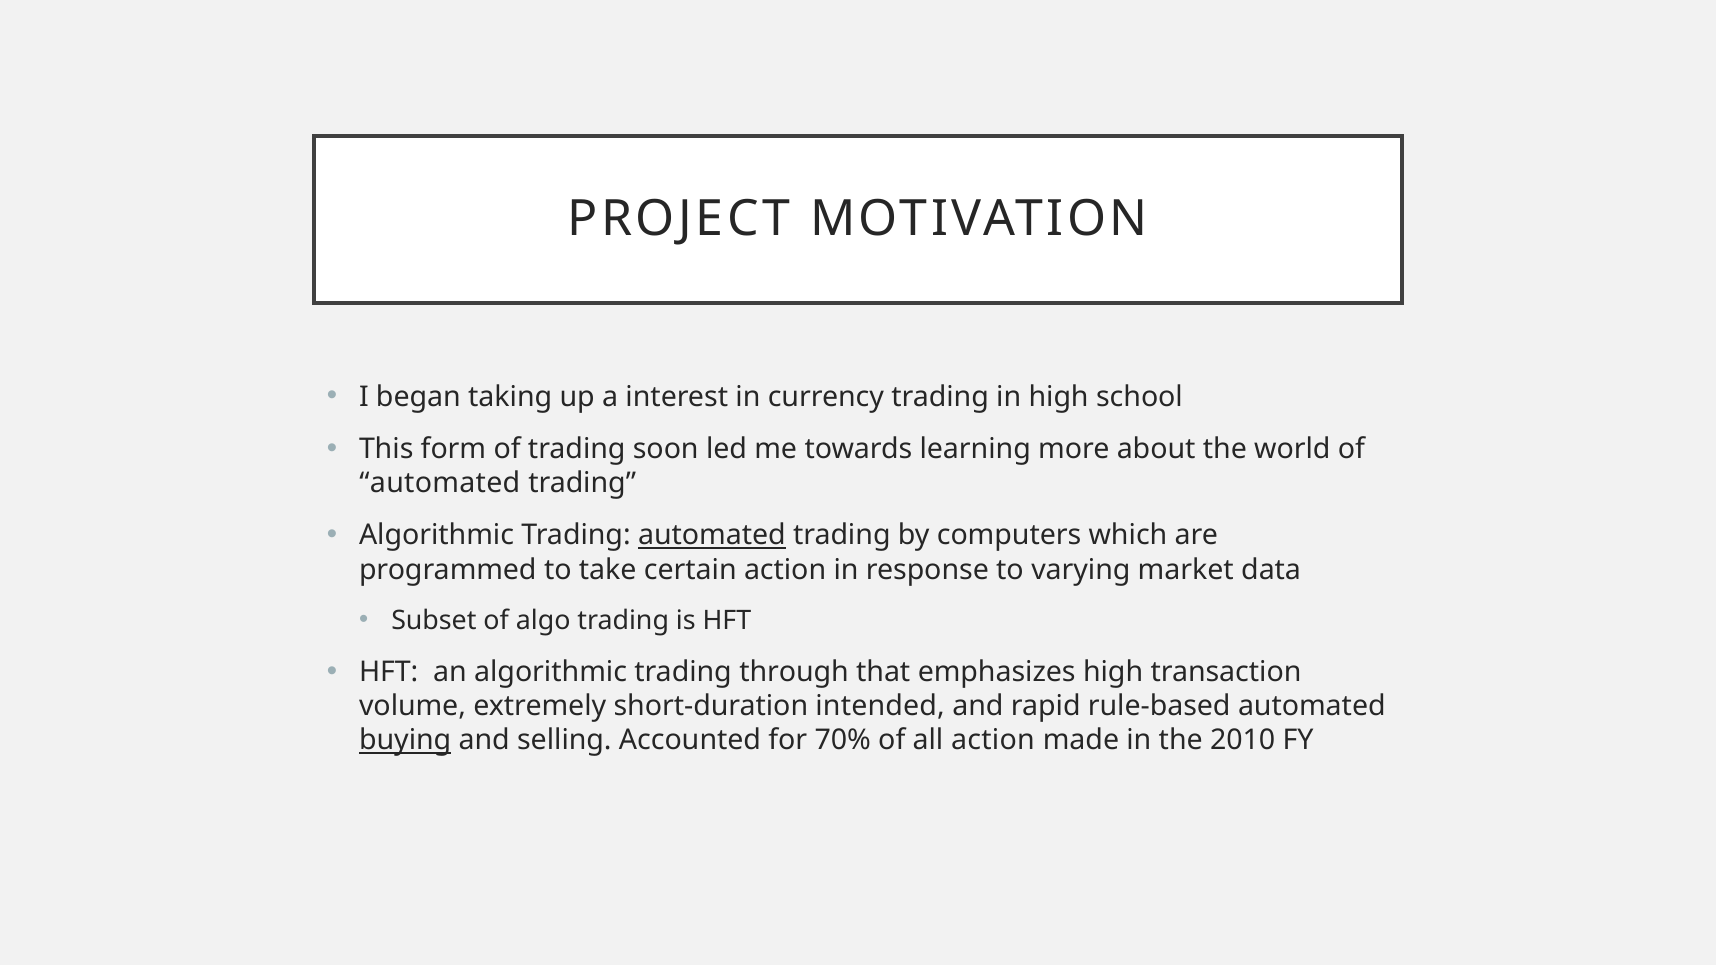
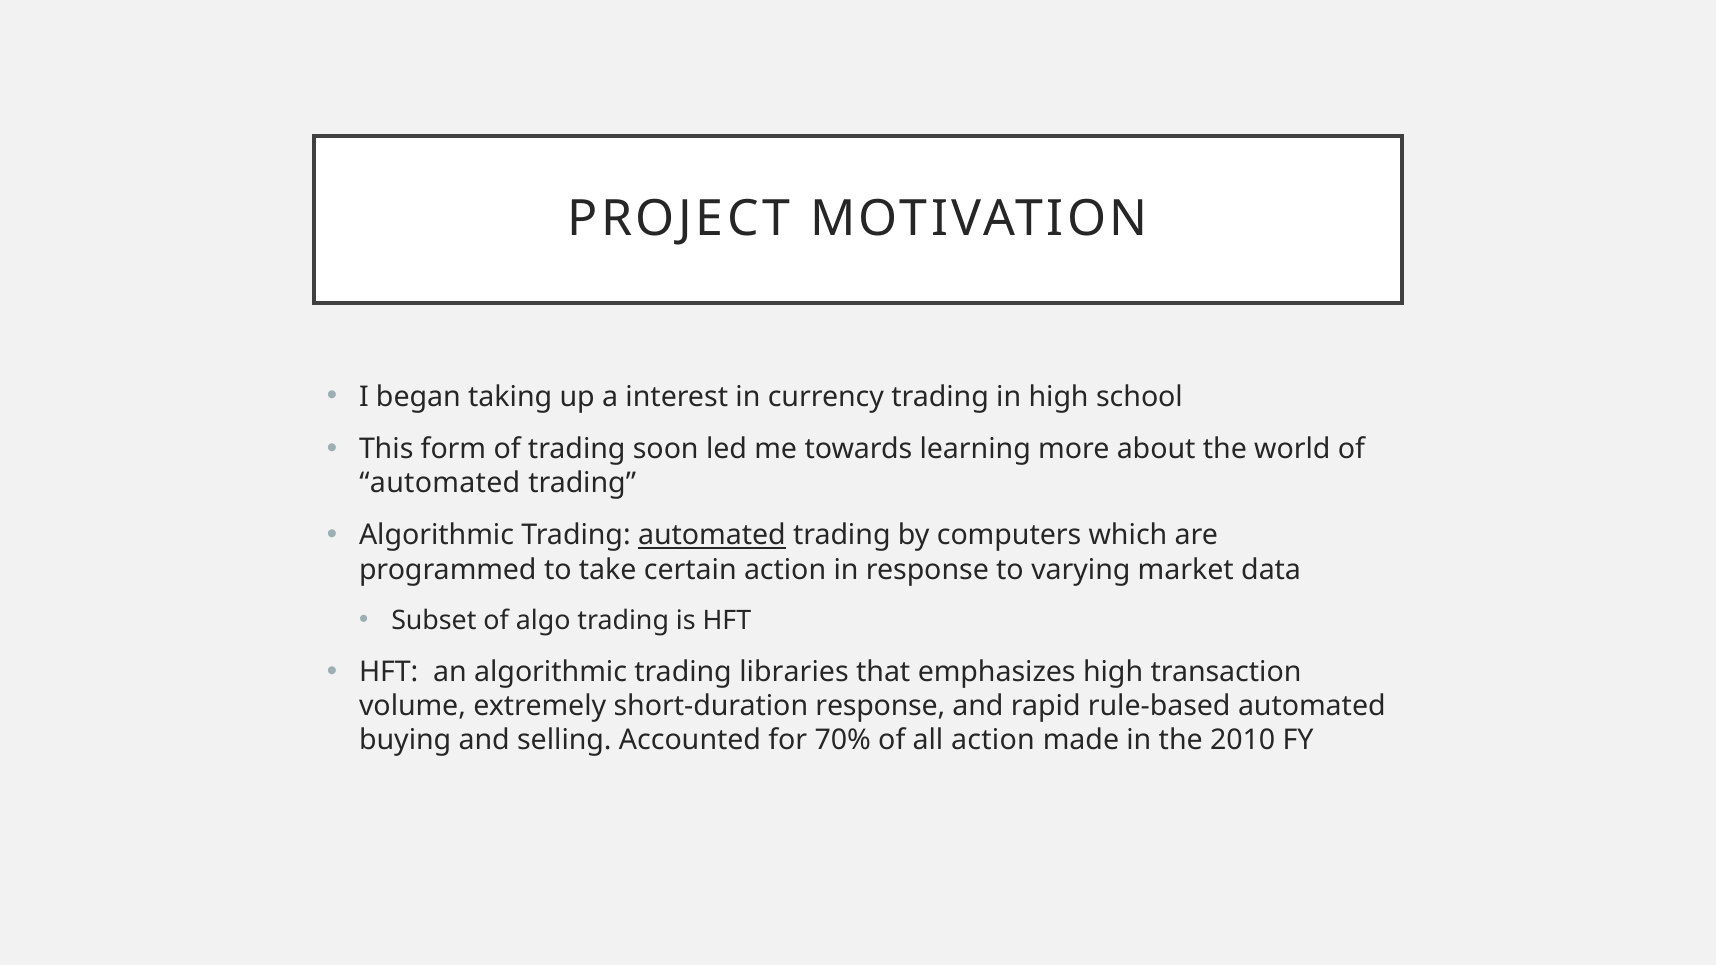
through: through -> libraries
short-duration intended: intended -> response
buying underline: present -> none
